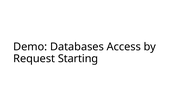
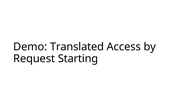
Databases: Databases -> Translated
